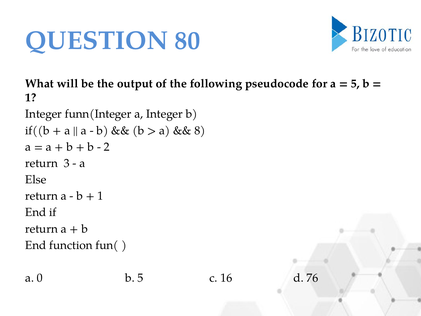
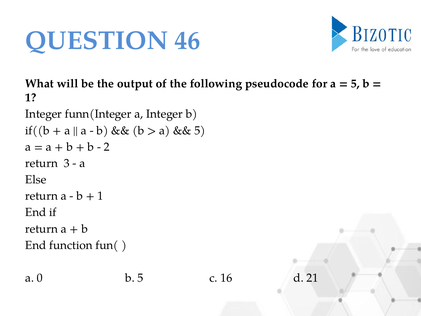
80: 80 -> 46
8 at (200, 130): 8 -> 5
76: 76 -> 21
